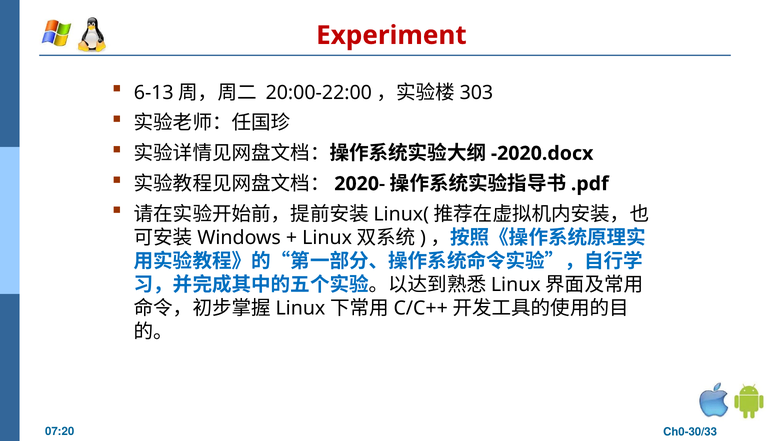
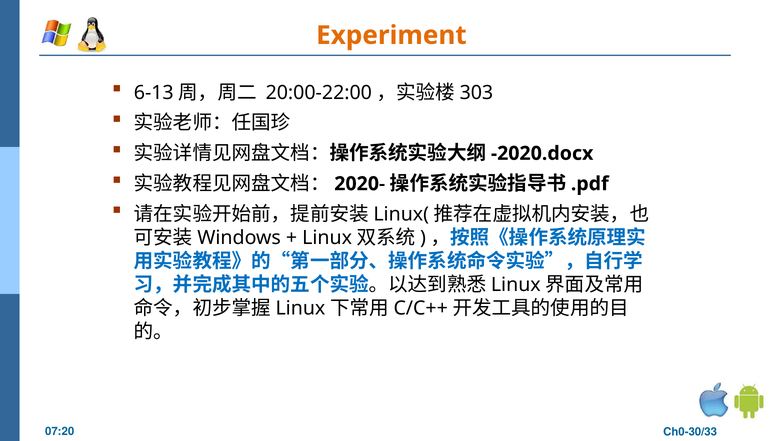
Experiment colour: red -> orange
